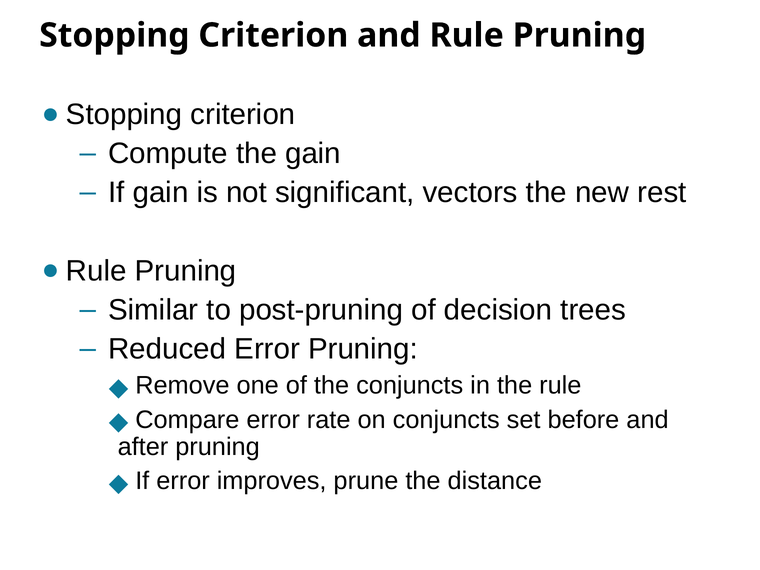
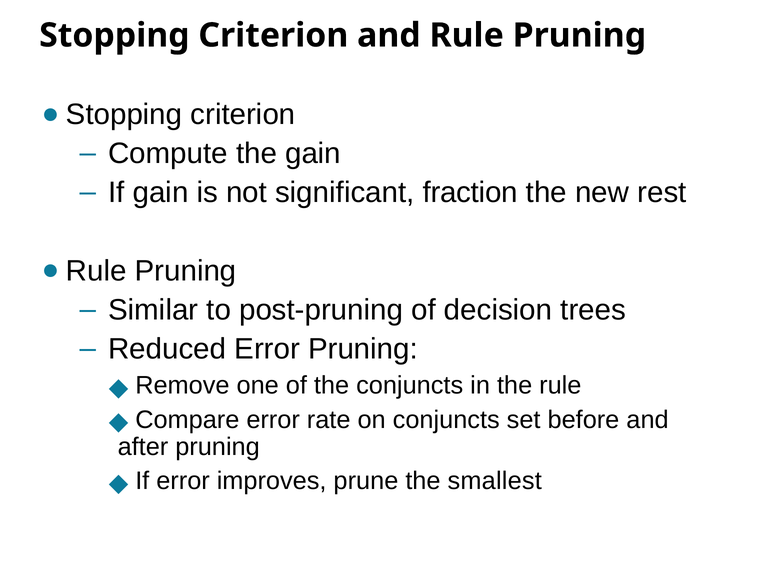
vectors: vectors -> fraction
distance: distance -> smallest
